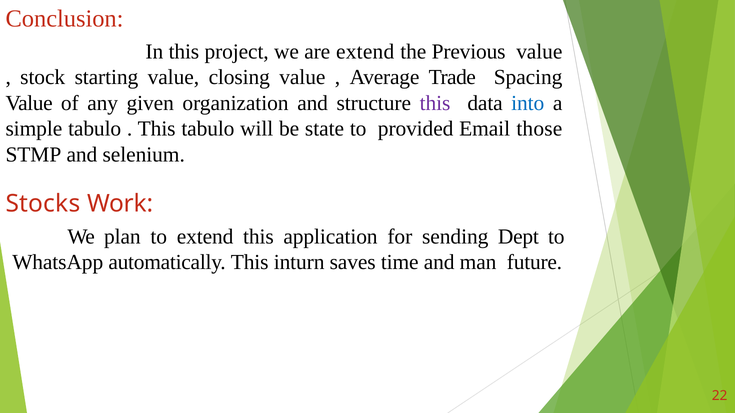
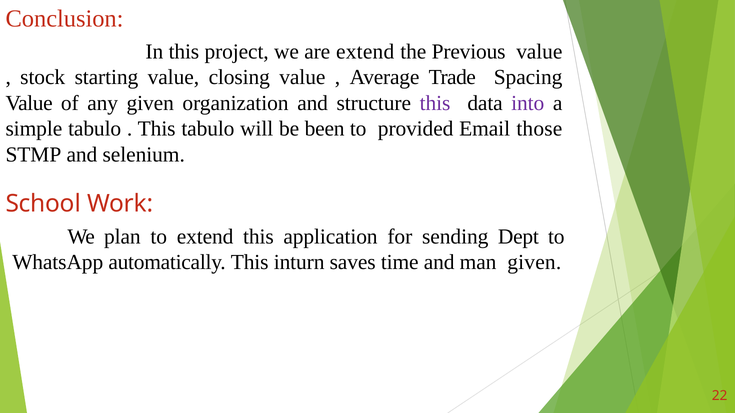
into colour: blue -> purple
state: state -> been
Stocks: Stocks -> School
man future: future -> given
